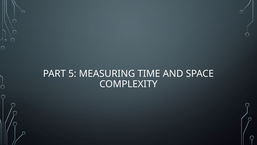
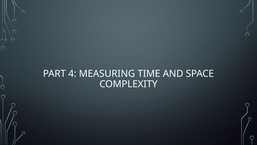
5: 5 -> 4
